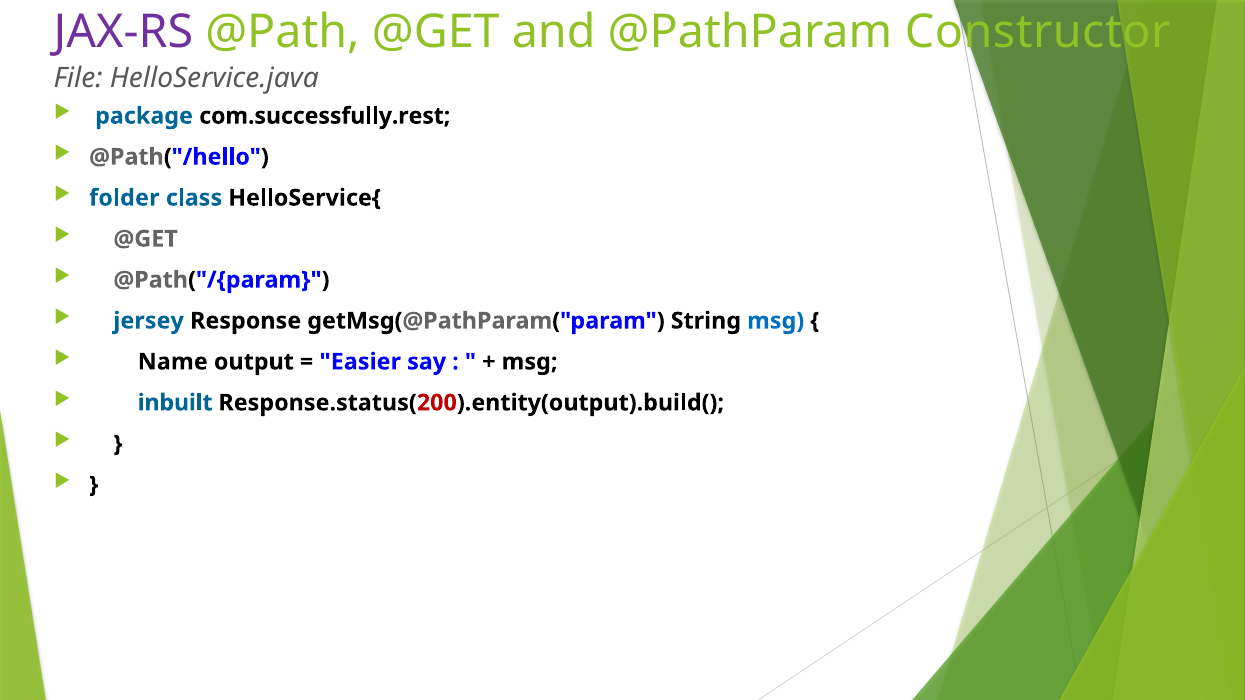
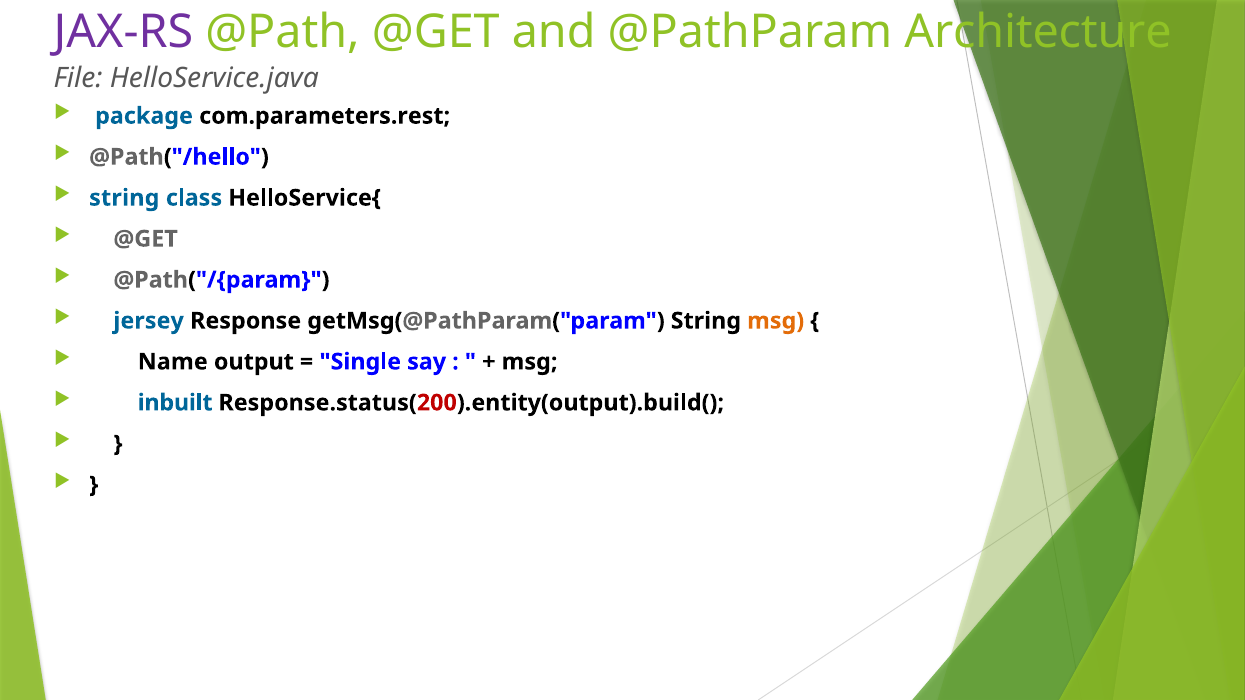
Constructor: Constructor -> Architecture
com.successfully.rest: com.successfully.rest -> com.parameters.rest
folder at (124, 198): folder -> string
msg at (776, 321) colour: blue -> orange
Easier: Easier -> Single
